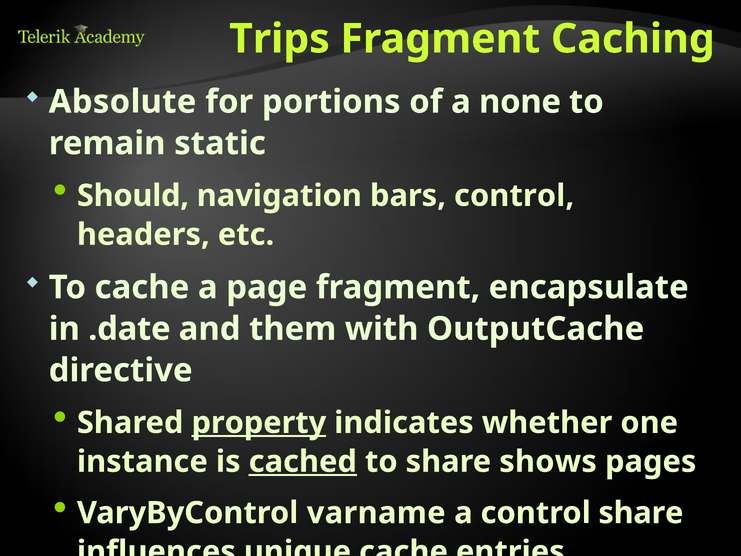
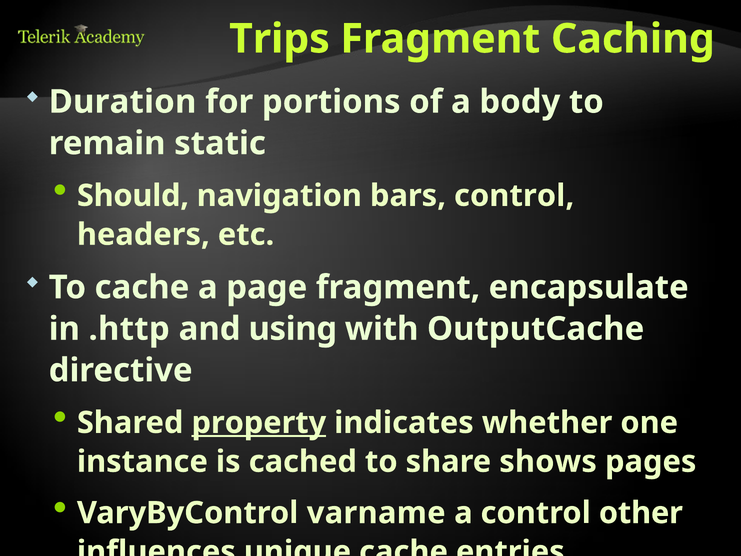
Absolute: Absolute -> Duration
none: none -> body
.date: .date -> .http
them: them -> using
cached underline: present -> none
control share: share -> other
